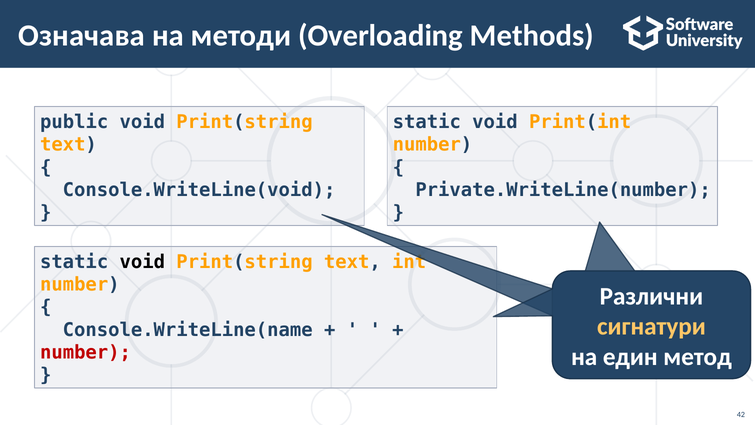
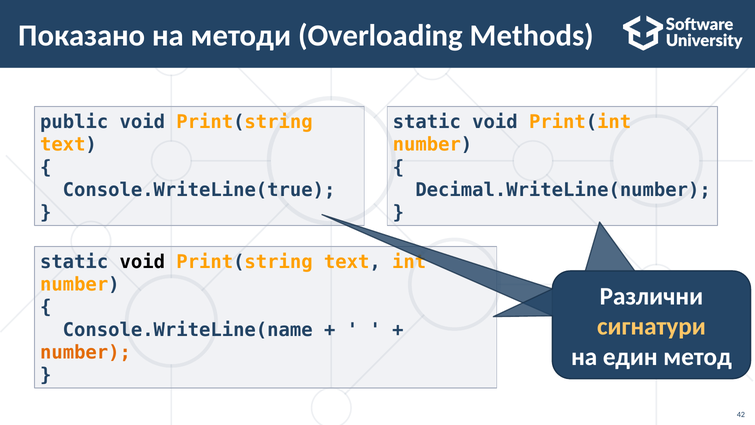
Означава: Означава -> Показано
Console.WriteLine(void: Console.WriteLine(void -> Console.WriteLine(true
Private.WriteLine(number: Private.WriteLine(number -> Decimal.WriteLine(number
number at (86, 352) colour: red -> orange
